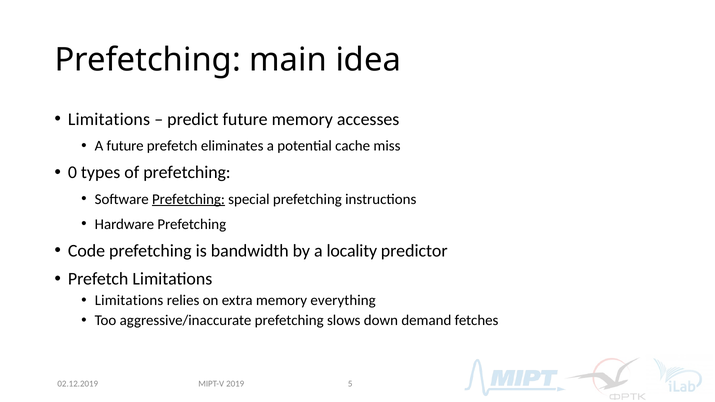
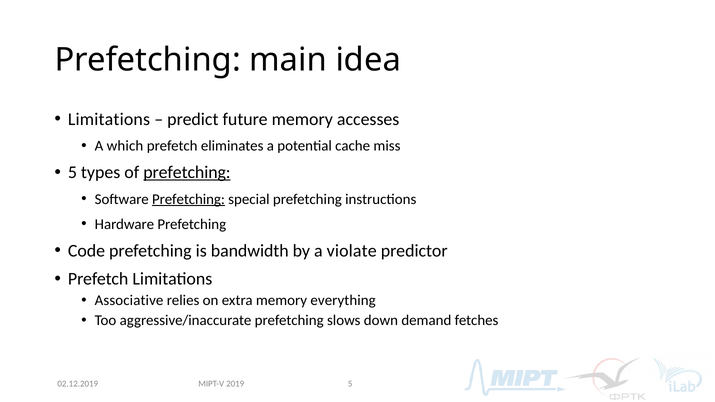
A future: future -> which
0 at (72, 173): 0 -> 5
prefetching at (187, 173) underline: none -> present
locality: locality -> violate
Limitations at (129, 301): Limitations -> Associative
